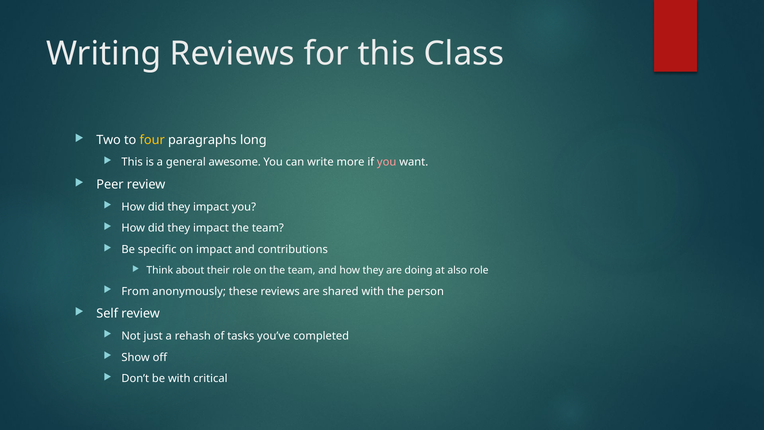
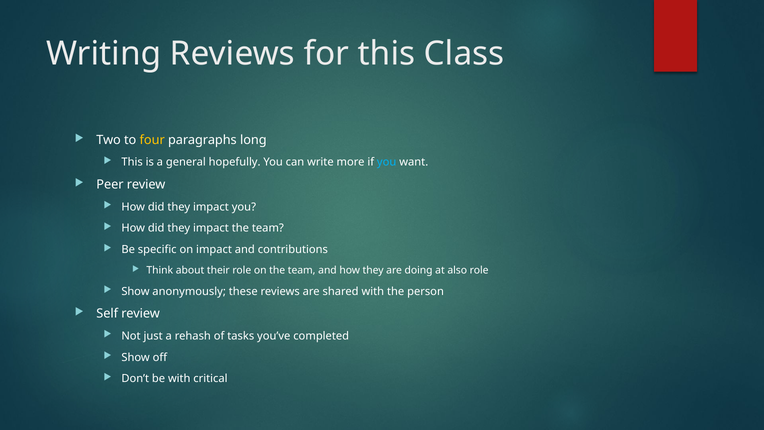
awesome: awesome -> hopefully
you at (387, 162) colour: pink -> light blue
From at (135, 291): From -> Show
